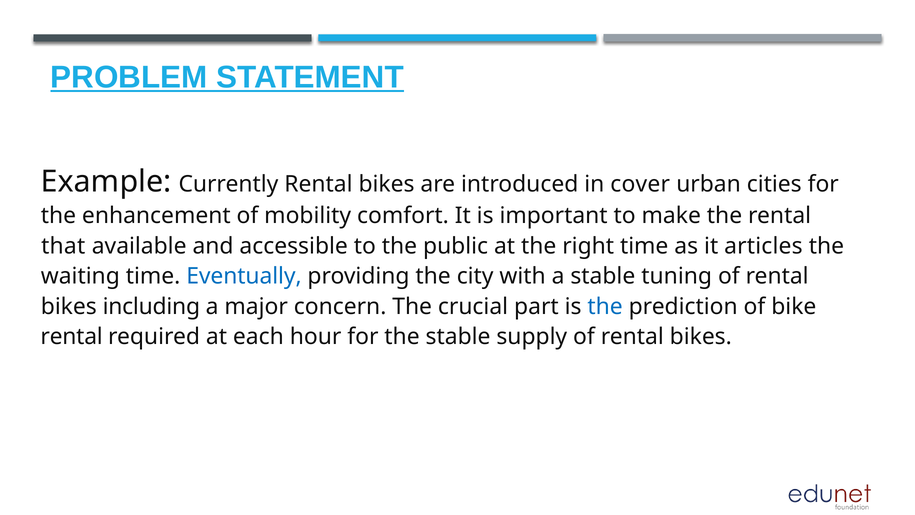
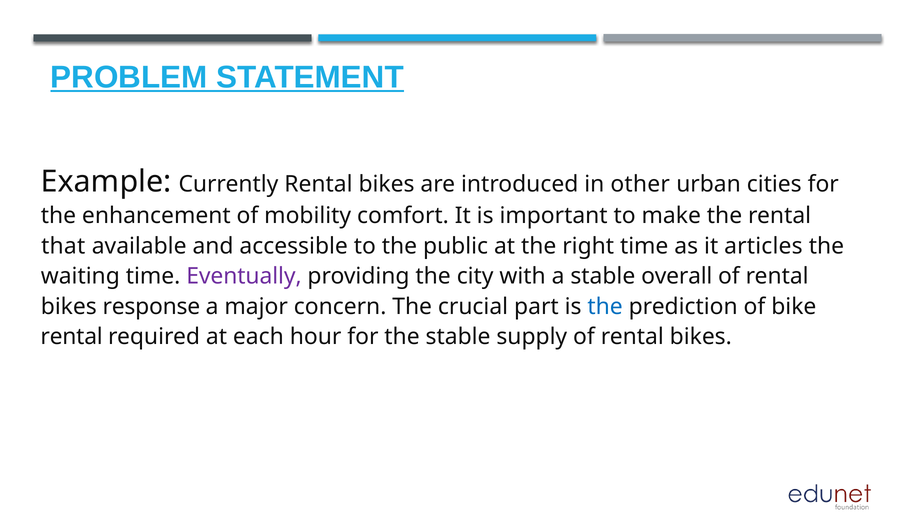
cover: cover -> other
Eventually colour: blue -> purple
tuning: tuning -> overall
including: including -> response
